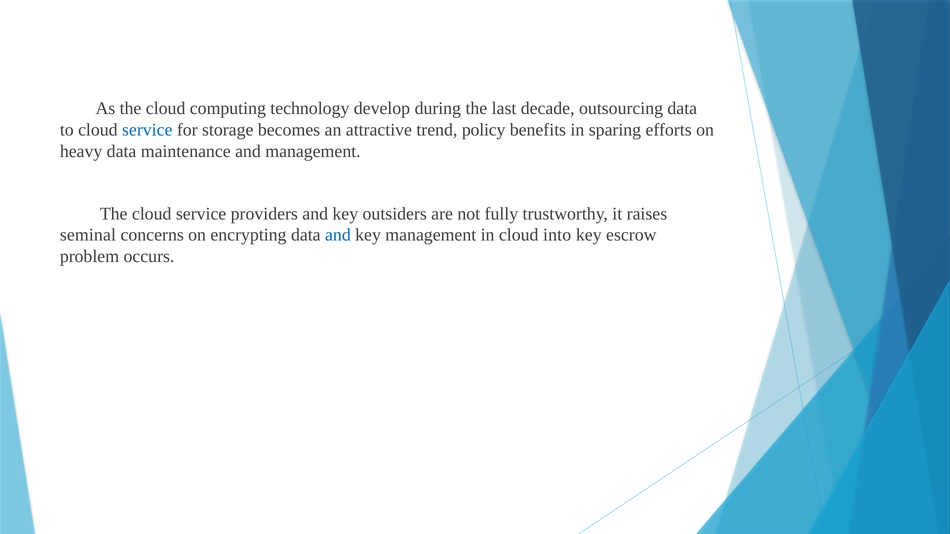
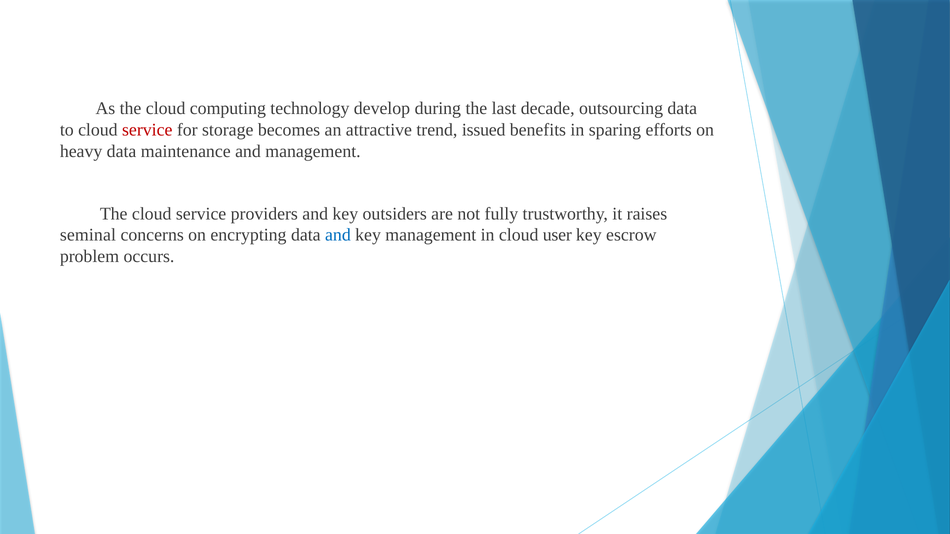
service at (147, 130) colour: blue -> red
policy: policy -> issued
into: into -> user
